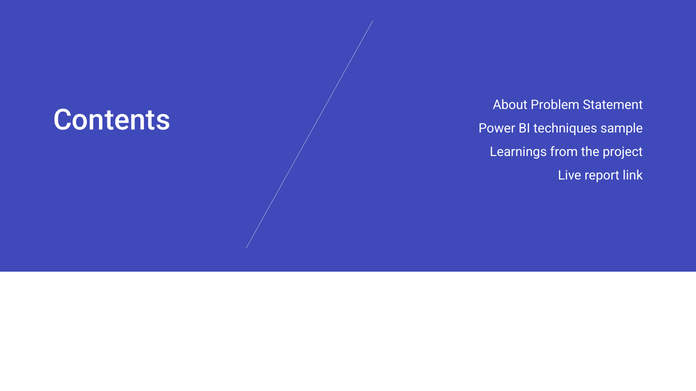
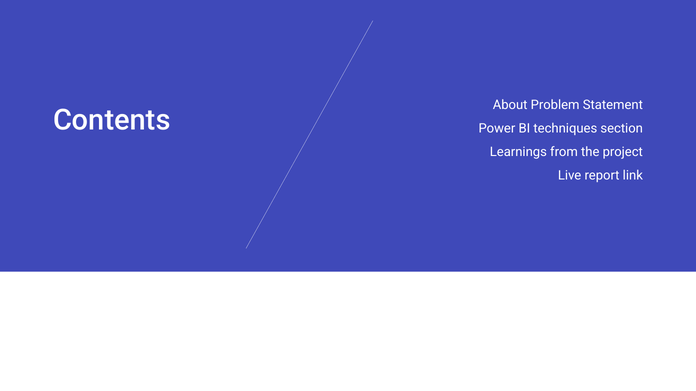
sample: sample -> section
